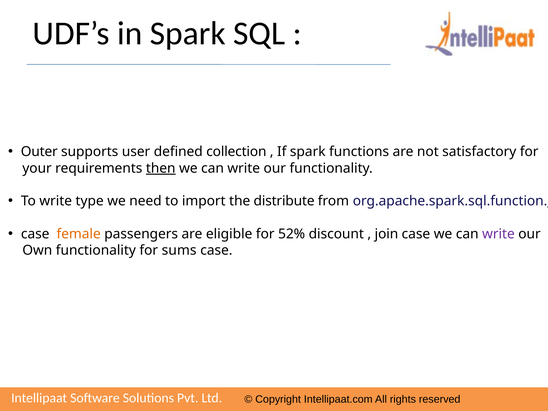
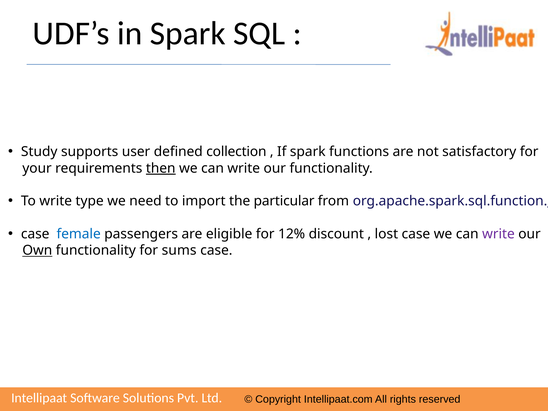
Outer: Outer -> Study
distribute: distribute -> particular
female colour: orange -> blue
52%: 52% -> 12%
join: join -> lost
Own underline: none -> present
